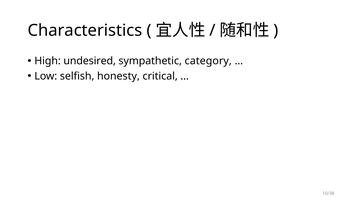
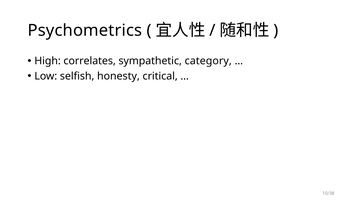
Characteristics: Characteristics -> Psychometrics
undesired: undesired -> correlates
